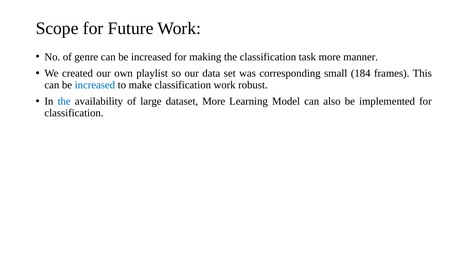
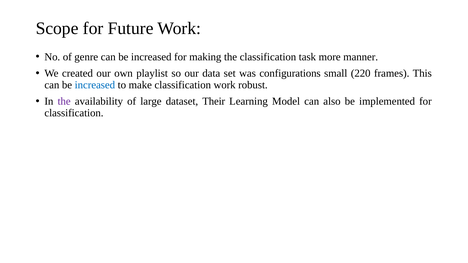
corresponding: corresponding -> configurations
184: 184 -> 220
the at (64, 101) colour: blue -> purple
dataset More: More -> Their
